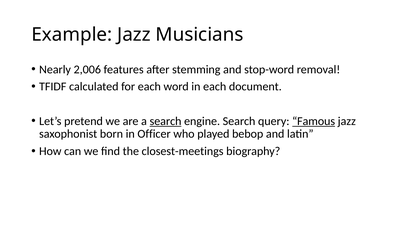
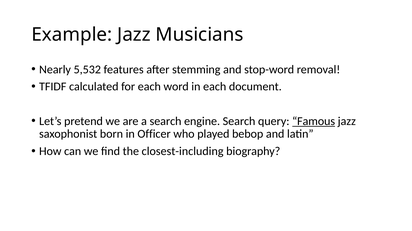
2,006: 2,006 -> 5,532
search at (166, 121) underline: present -> none
closest-meetings: closest-meetings -> closest-including
